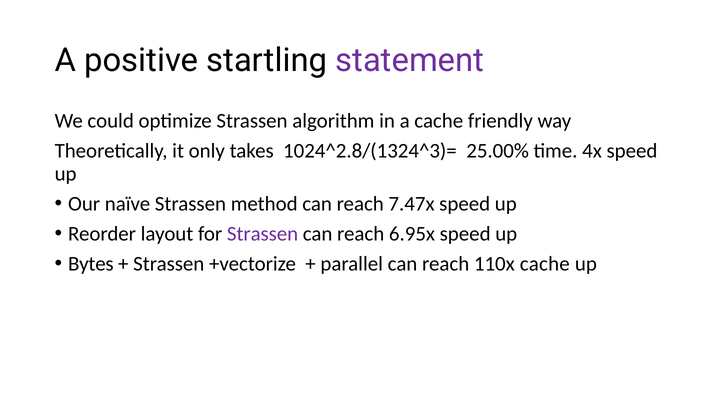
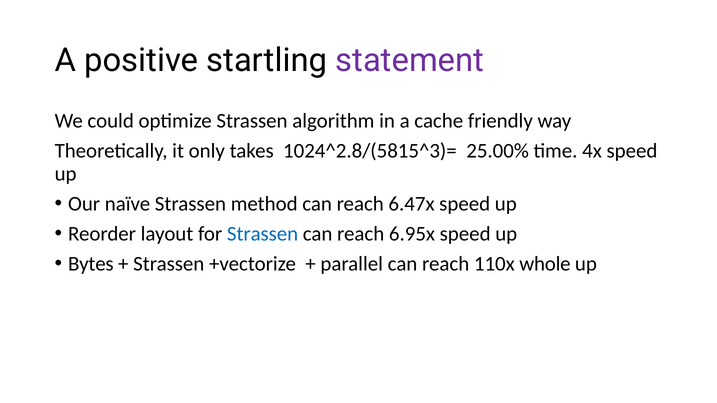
1024^2.8/(1324^3)=: 1024^2.8/(1324^3)= -> 1024^2.8/(5815^3)=
7.47x: 7.47x -> 6.47x
Strassen at (263, 234) colour: purple -> blue
110x cache: cache -> whole
